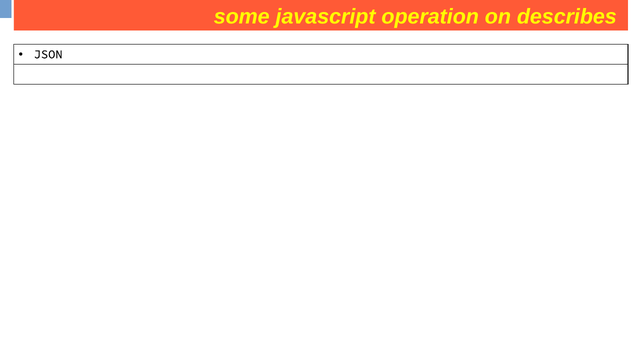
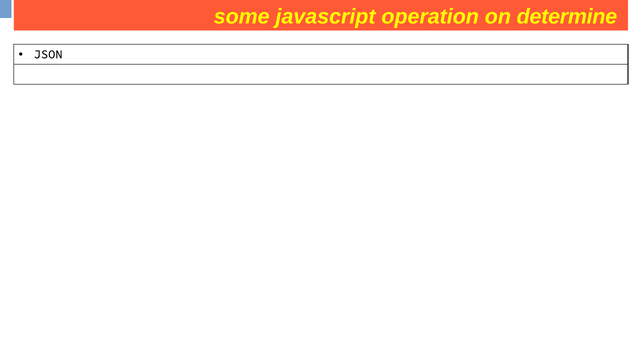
describes: describes -> determine
